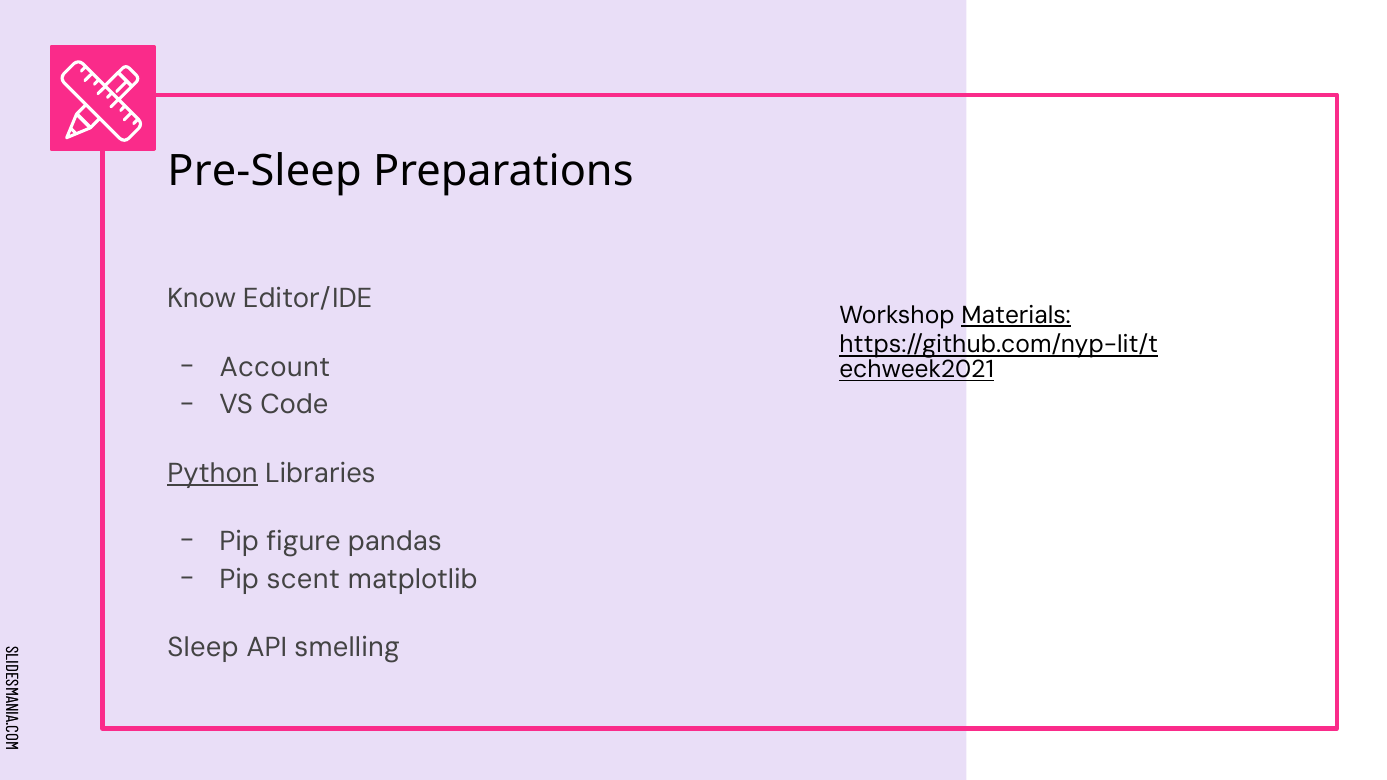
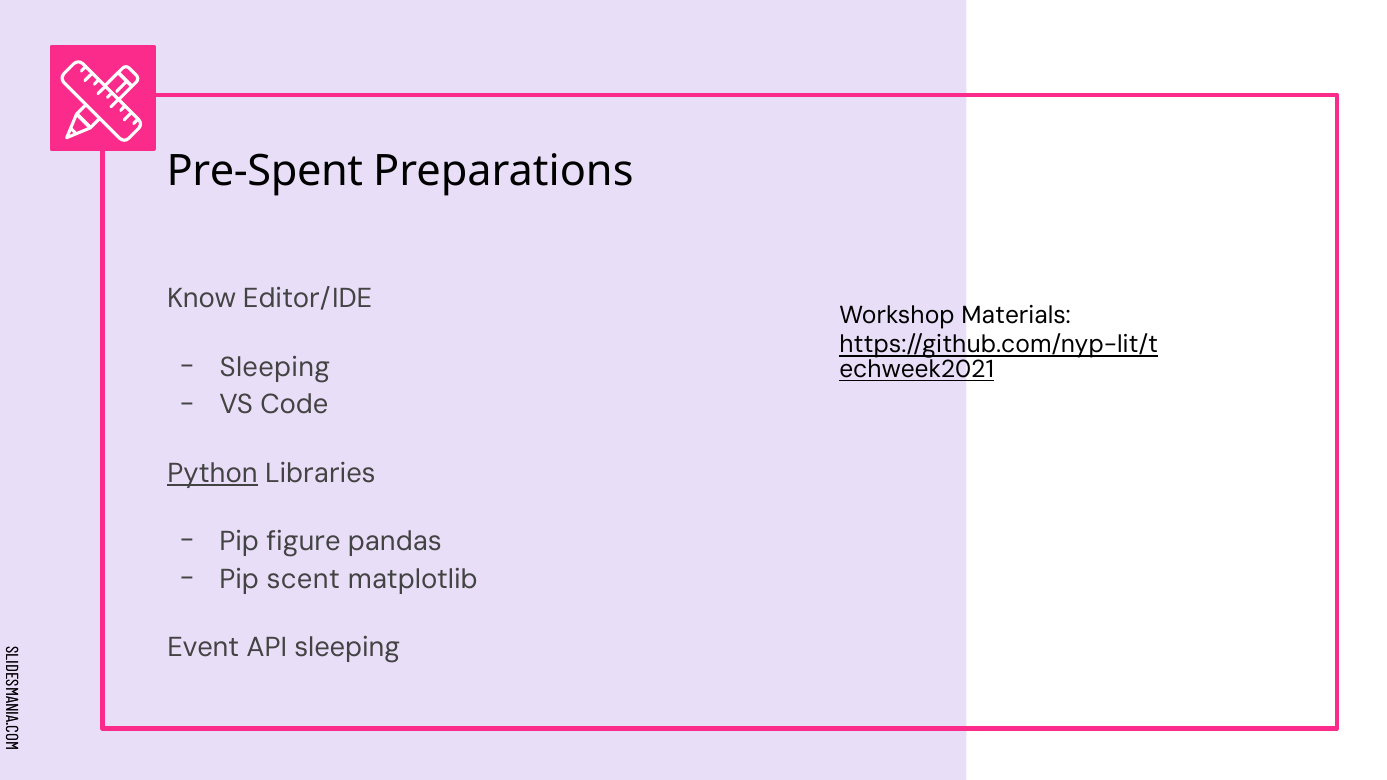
Pre-Sleep: Pre-Sleep -> Pre-Spent
Materials underline: present -> none
Account at (275, 367): Account -> Sleeping
Sleep: Sleep -> Event
API smelling: smelling -> sleeping
